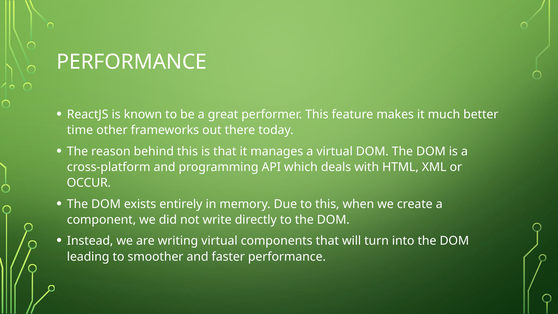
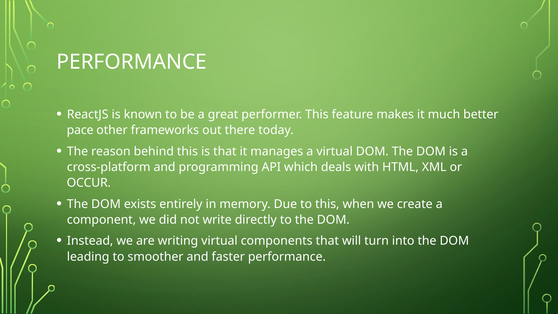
time: time -> pace
